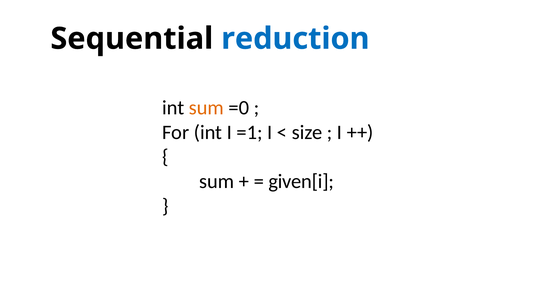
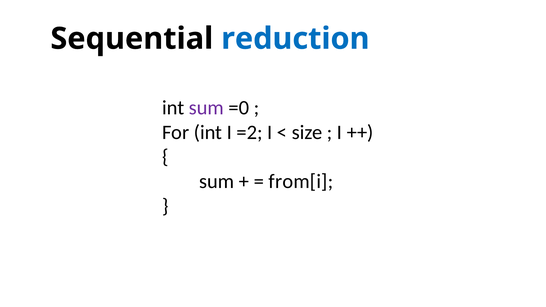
sum at (206, 108) colour: orange -> purple
=1: =1 -> =2
given[i: given[i -> from[i
